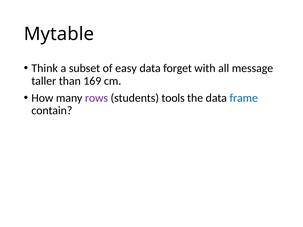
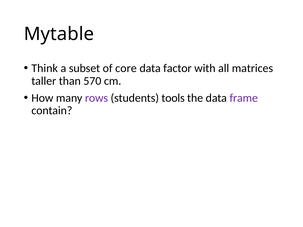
easy: easy -> core
forget: forget -> factor
message: message -> matrices
169: 169 -> 570
frame colour: blue -> purple
